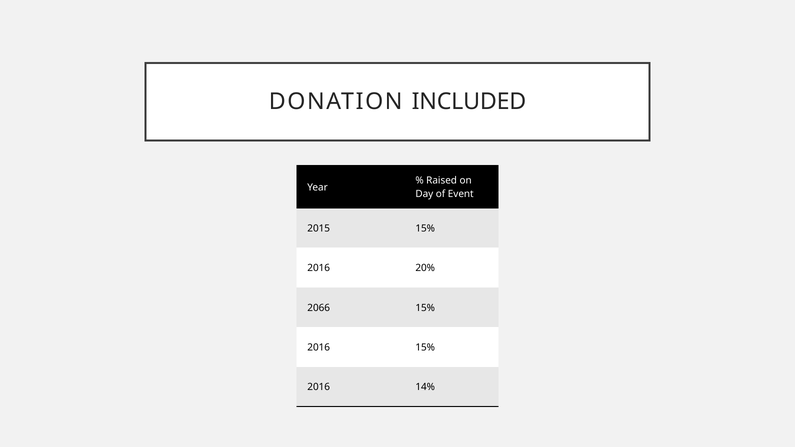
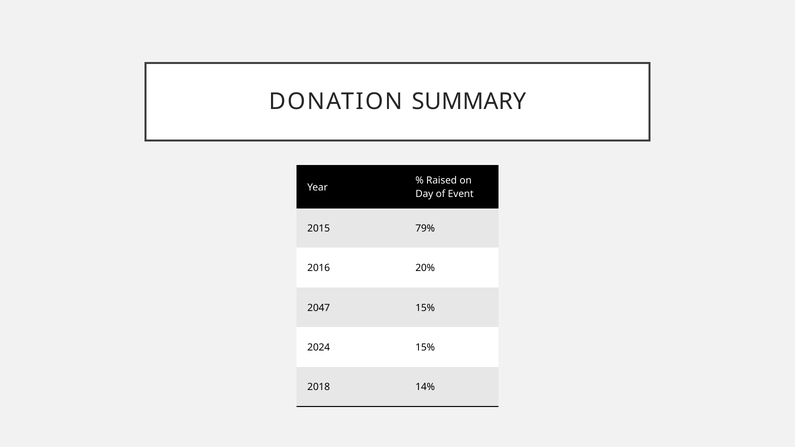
INCLUDED: INCLUDED -> SUMMARY
2015 15%: 15% -> 79%
2066: 2066 -> 2047
2016 at (319, 348): 2016 -> 2024
2016 at (319, 387): 2016 -> 2018
